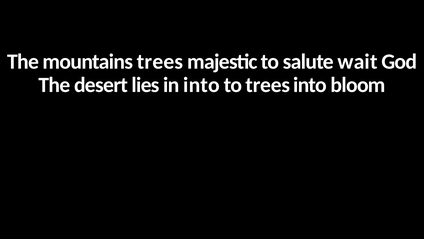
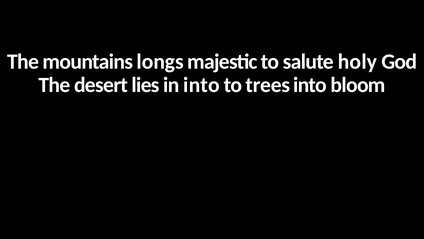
mountains trees: trees -> longs
wait: wait -> holy
